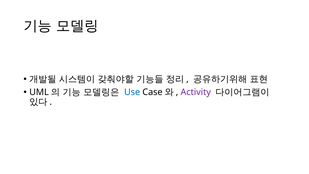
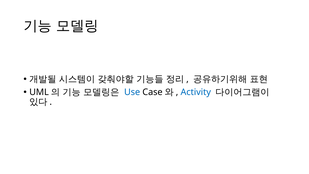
Activity colour: purple -> blue
